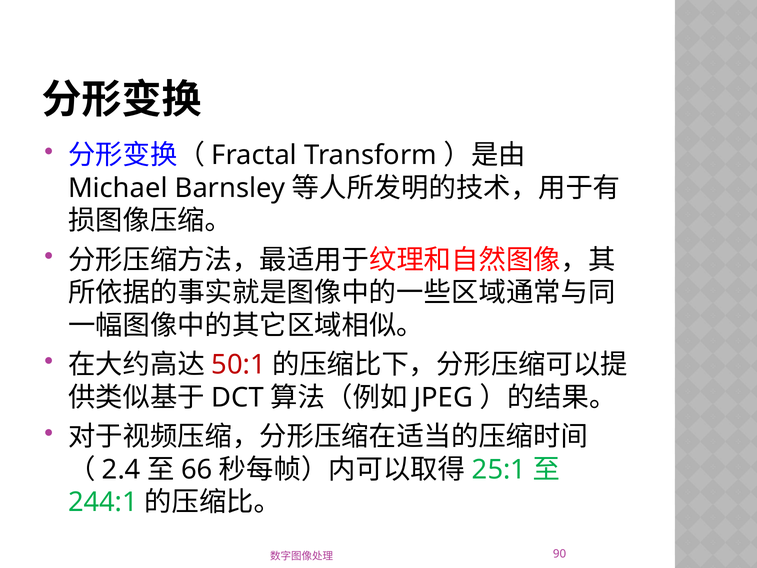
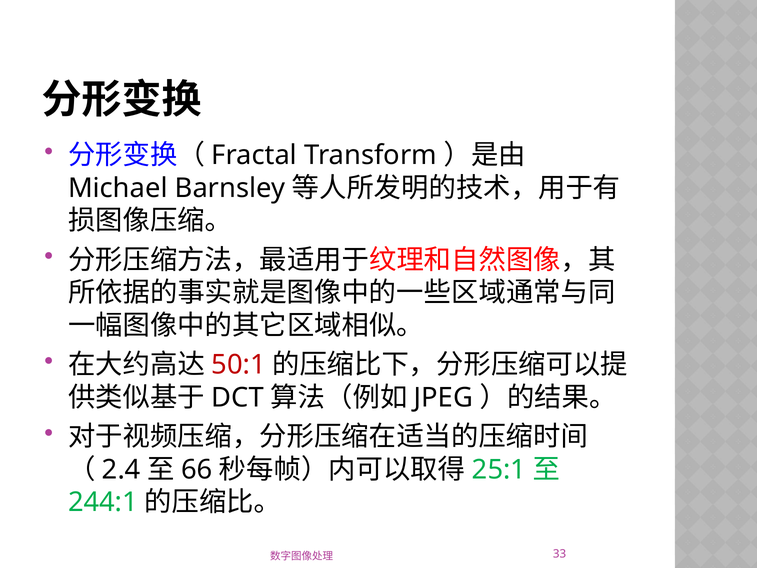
90: 90 -> 33
